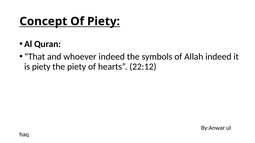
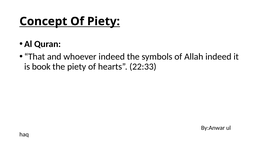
is piety: piety -> book
22:12: 22:12 -> 22:33
